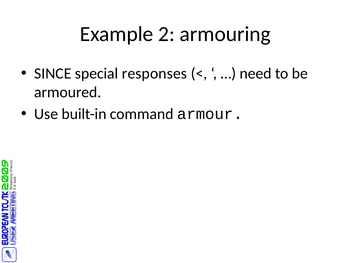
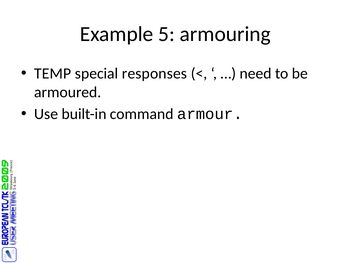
2: 2 -> 5
SINCE: SINCE -> TEMP
